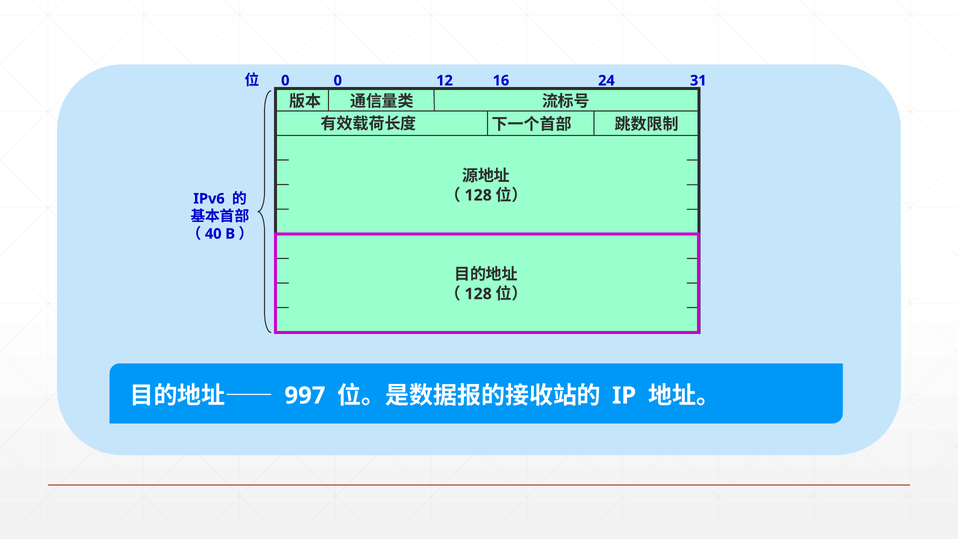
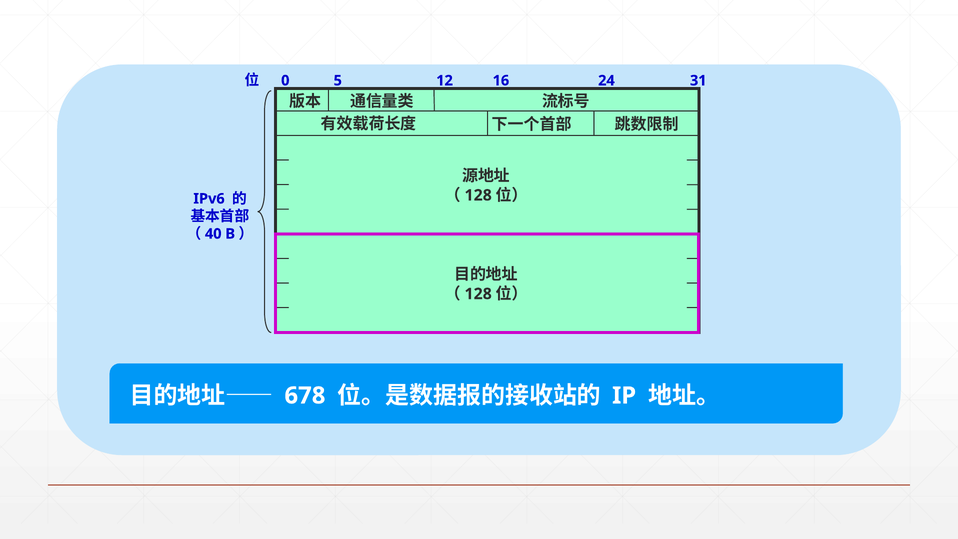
0 0: 0 -> 5
997: 997 -> 678
